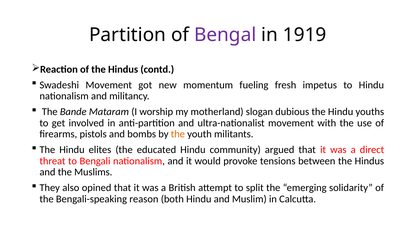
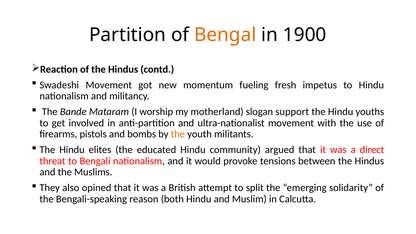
Bengal colour: purple -> orange
1919: 1919 -> 1900
dubious: dubious -> support
